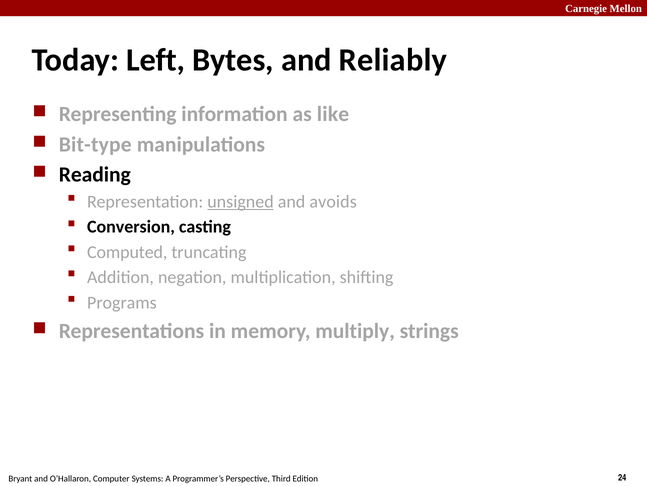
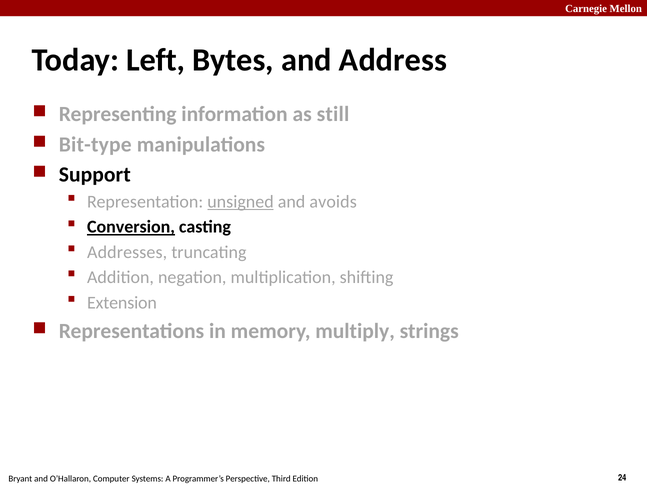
Reliably: Reliably -> Address
like: like -> still
Reading: Reading -> Support
Conversion underline: none -> present
Computed: Computed -> Addresses
Programs: Programs -> Extension
